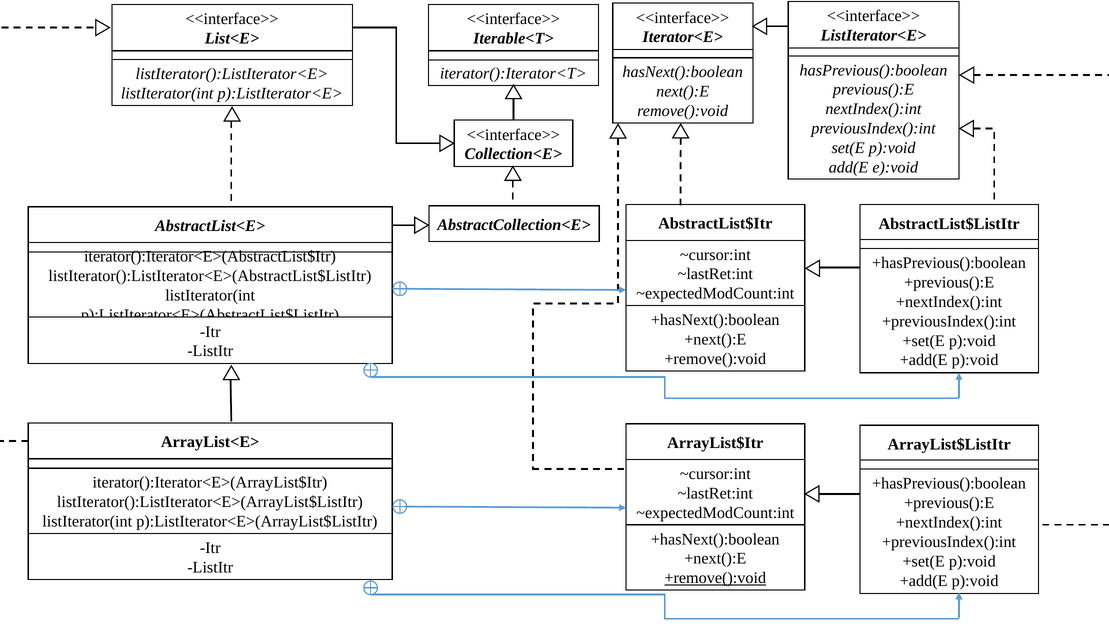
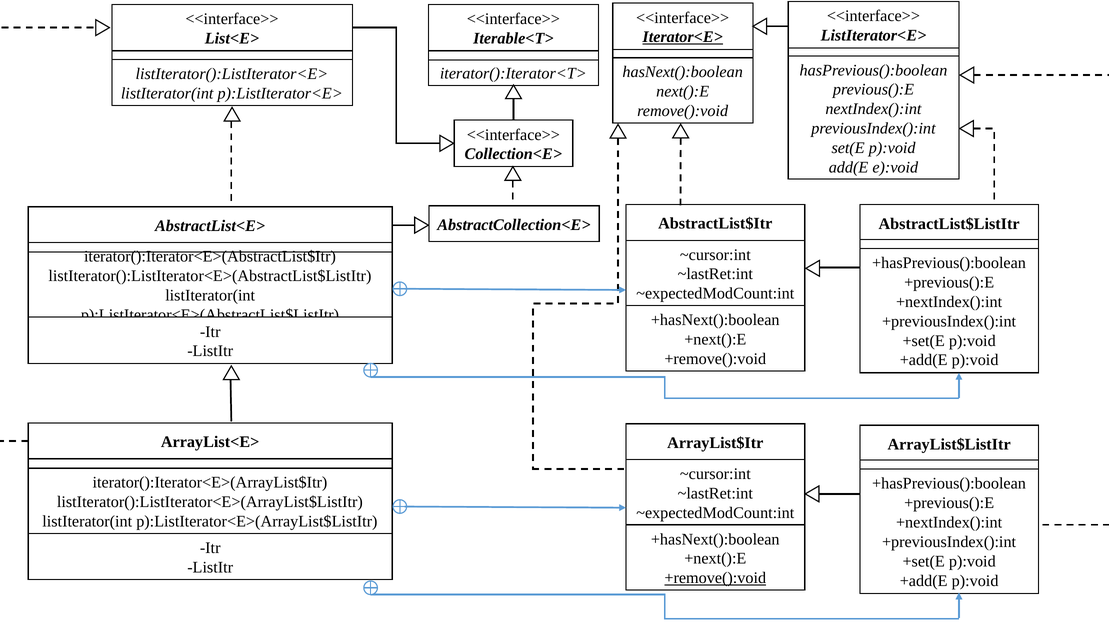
Iterator<E> underline: none -> present
